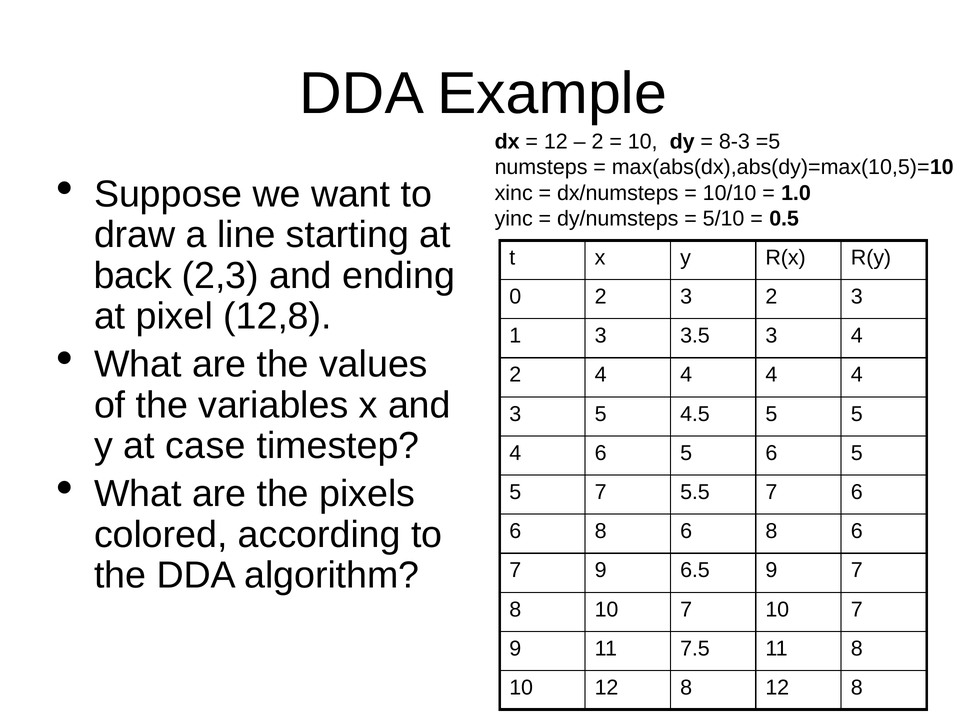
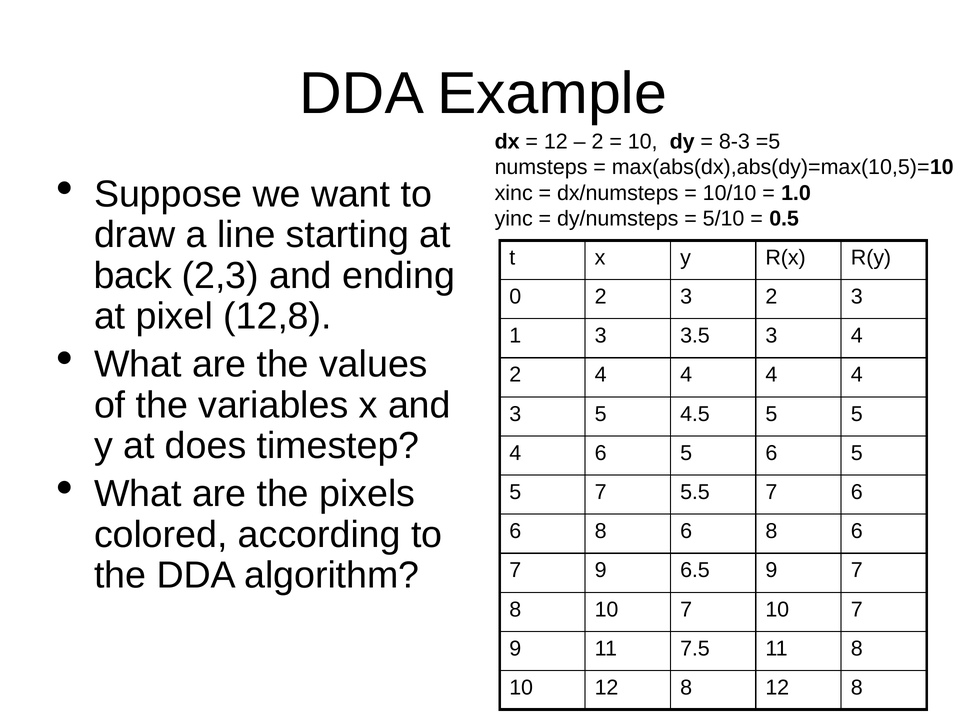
case: case -> does
